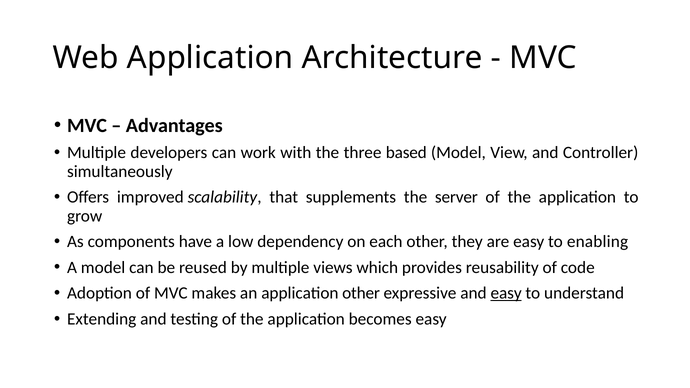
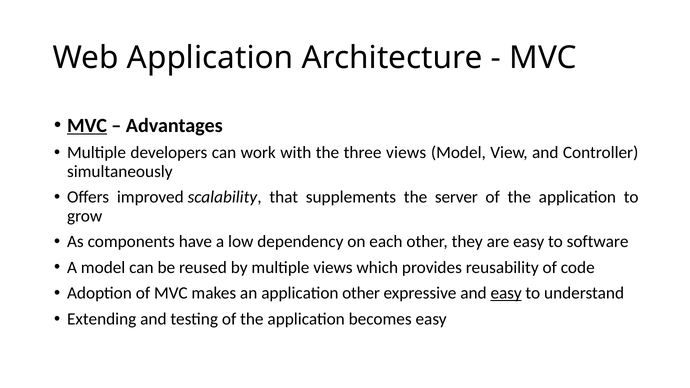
MVC at (87, 125) underline: none -> present
three based: based -> views
enabling: enabling -> software
